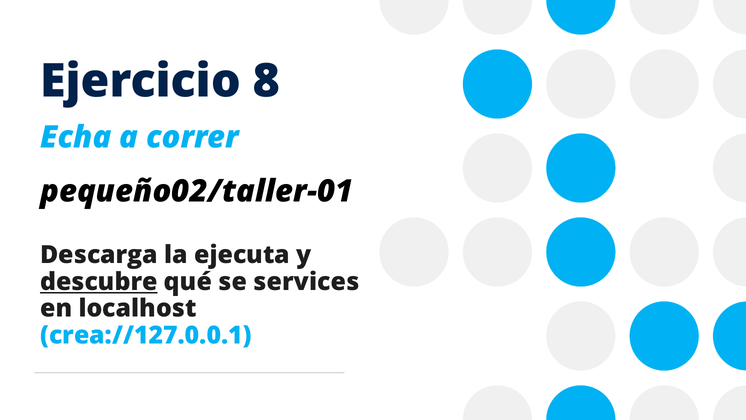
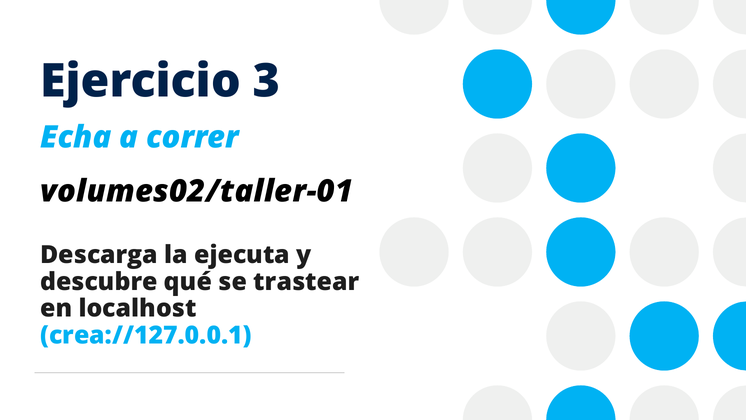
8: 8 -> 3
pequeño02/taller-01: pequeño02/taller-01 -> volumes02/taller-01
descubre underline: present -> none
services: services -> trastear
